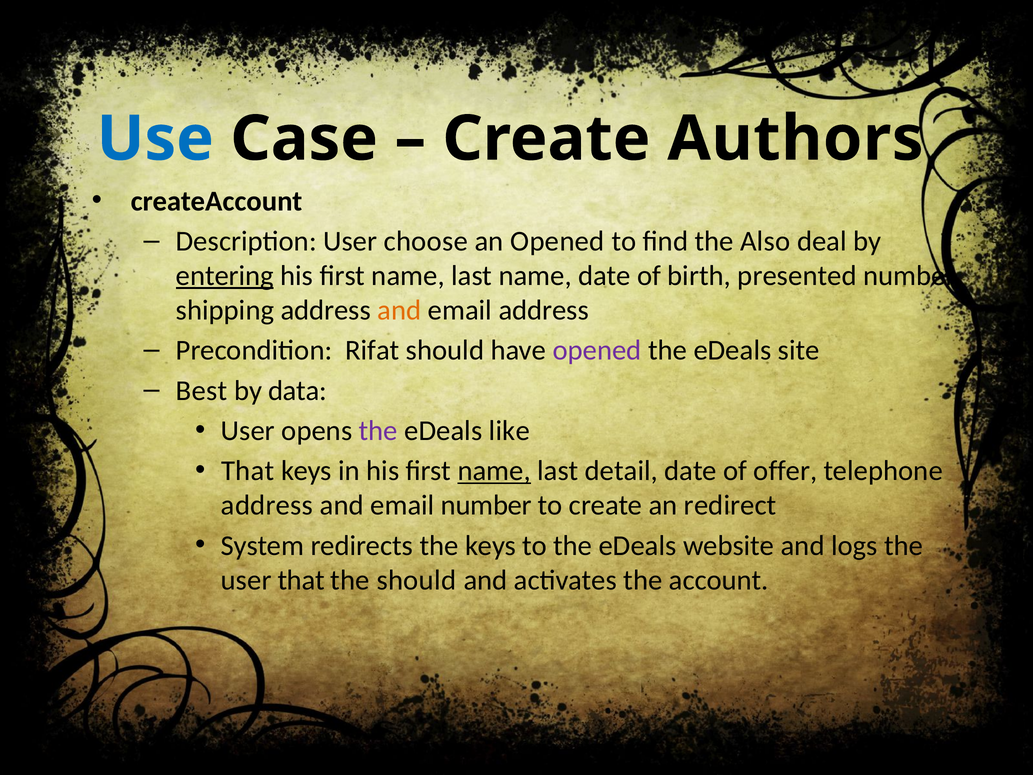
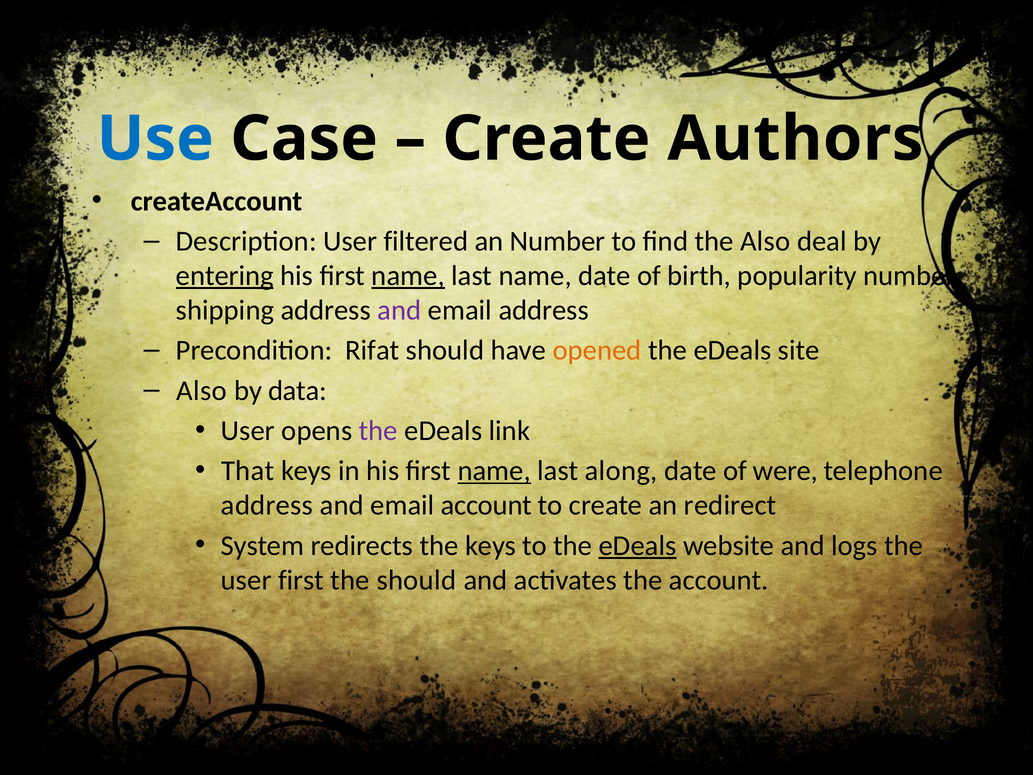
choose: choose -> filtered
an Opened: Opened -> Number
name at (408, 276) underline: none -> present
presented: presented -> popularity
and at (399, 310) colour: orange -> purple
opened at (597, 350) colour: purple -> orange
Best at (202, 390): Best -> Also
like: like -> link
detail: detail -> along
offer: offer -> were
email number: number -> account
eDeals at (638, 545) underline: none -> present
user that: that -> first
